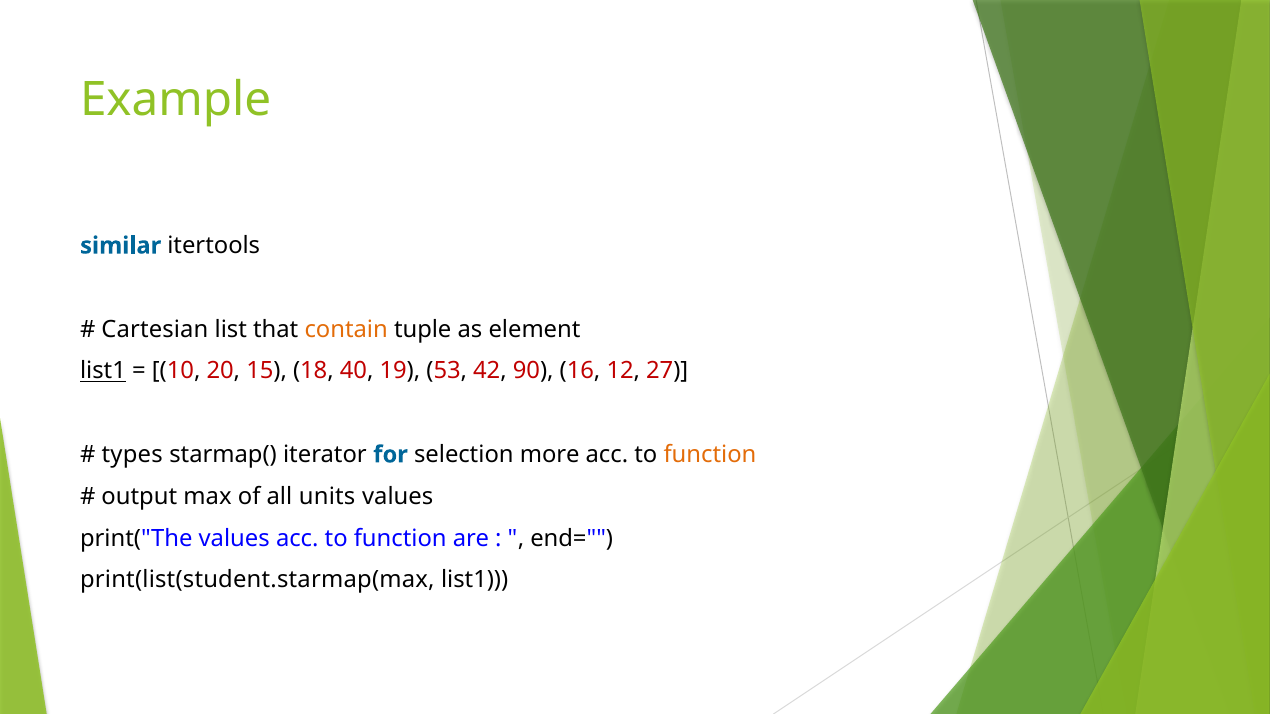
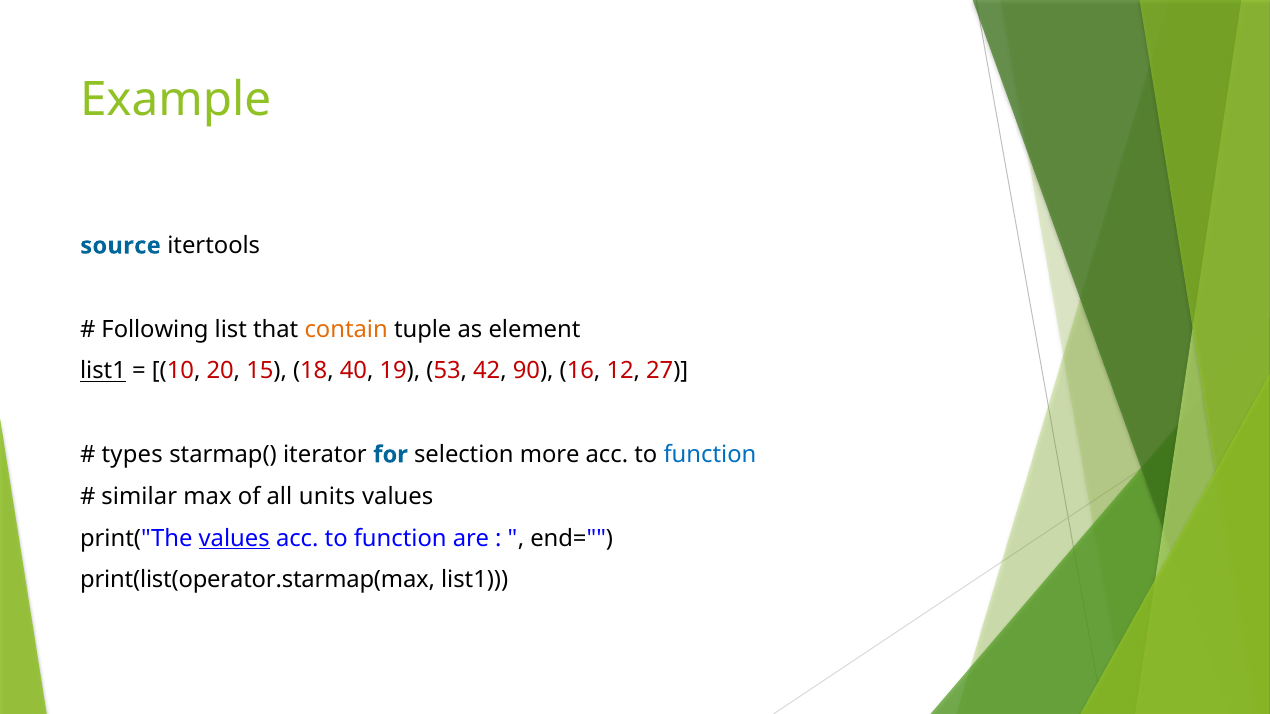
similar: similar -> source
Cartesian: Cartesian -> Following
function at (710, 455) colour: orange -> blue
output: output -> similar
values at (234, 538) underline: none -> present
print(list(student.starmap(max: print(list(student.starmap(max -> print(list(operator.starmap(max
